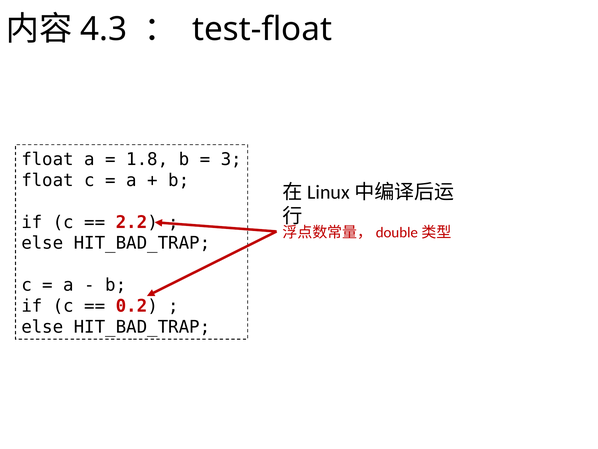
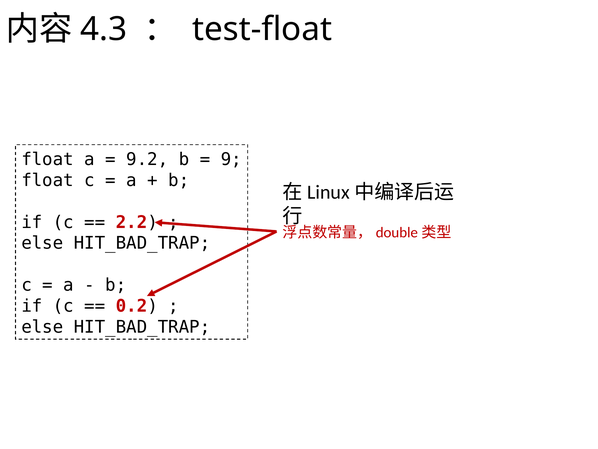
1.8: 1.8 -> 9.2
3: 3 -> 9
